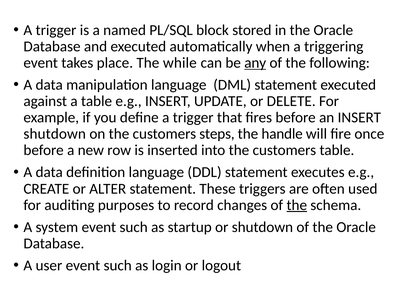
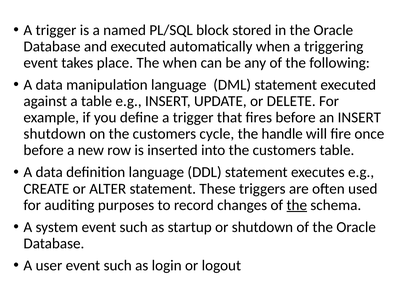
The while: while -> when
any underline: present -> none
steps: steps -> cycle
